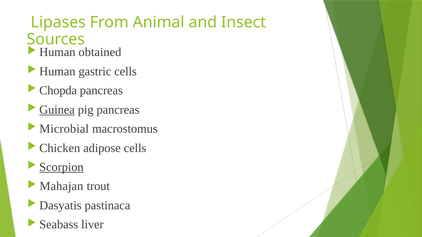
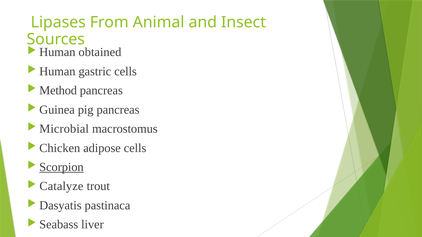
Chopda: Chopda -> Method
Guinea underline: present -> none
Mahajan: Mahajan -> Catalyze
